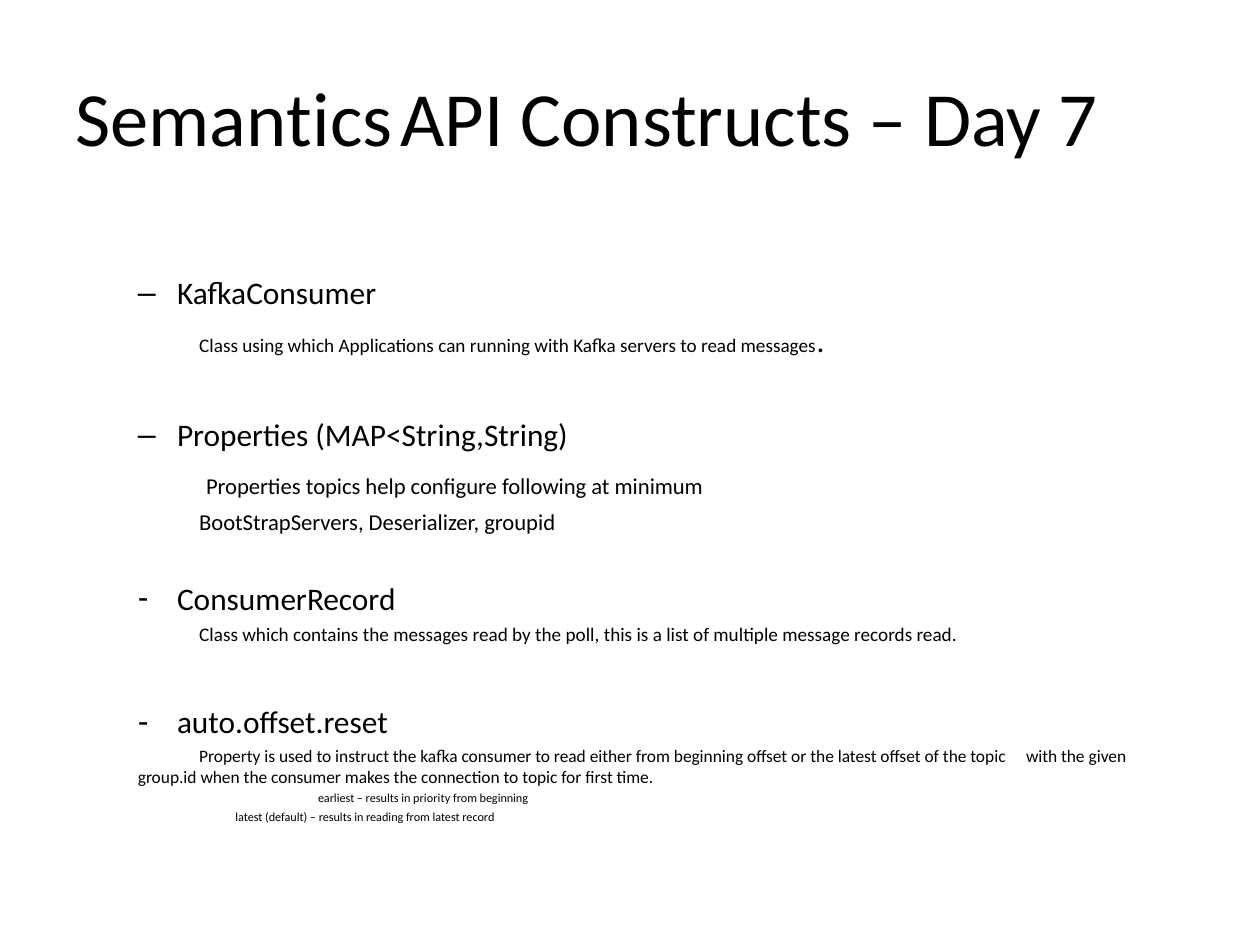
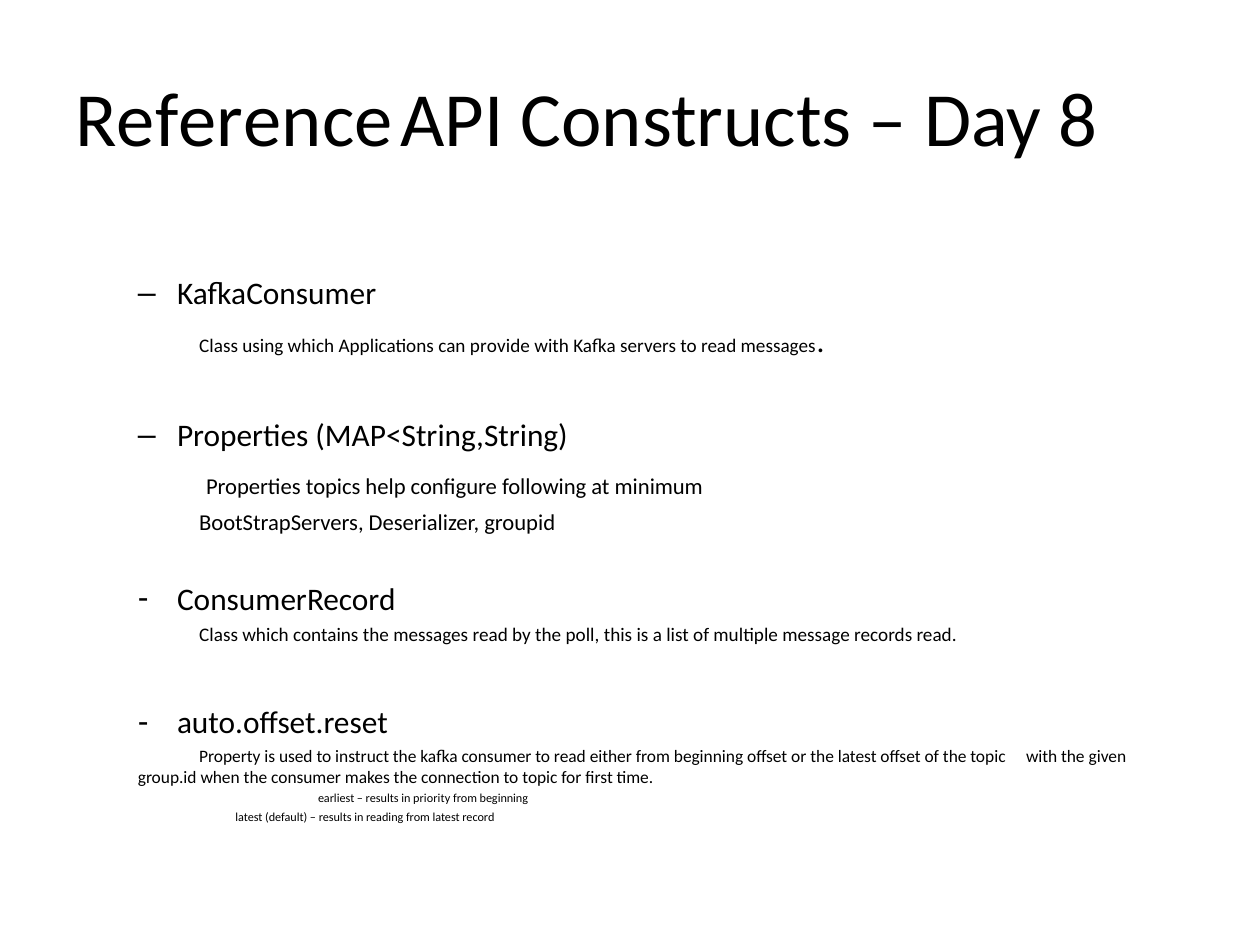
Semantics: Semantics -> Reference
7: 7 -> 8
running: running -> provide
